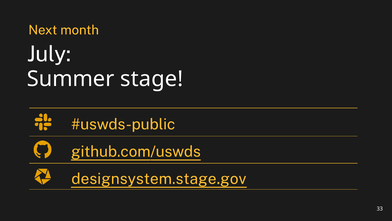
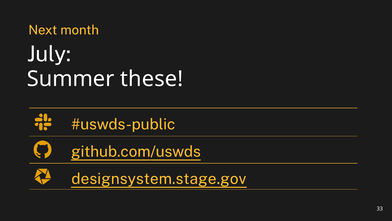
stage: stage -> these
